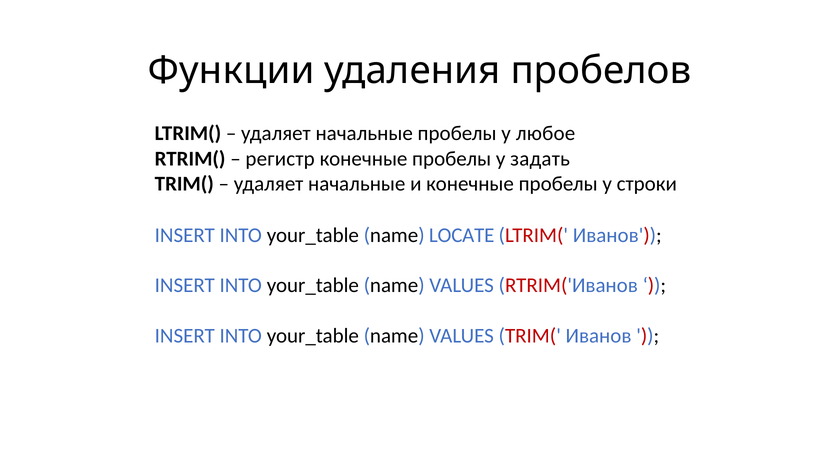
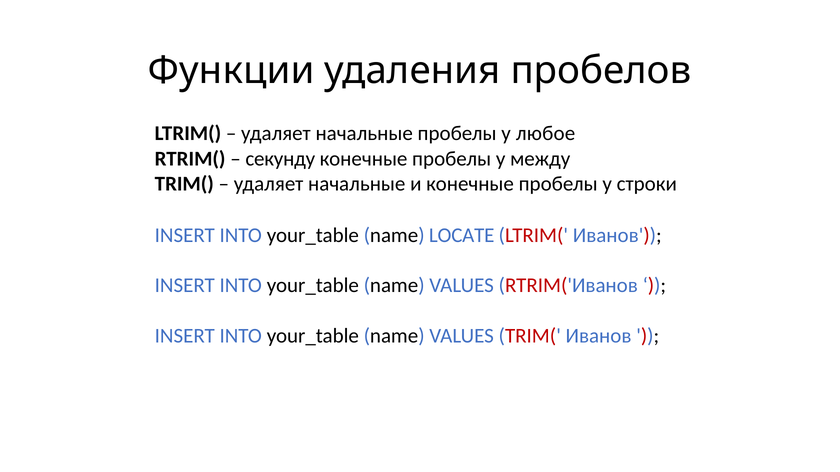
регистр: регистр -> секунду
задать: задать -> между
